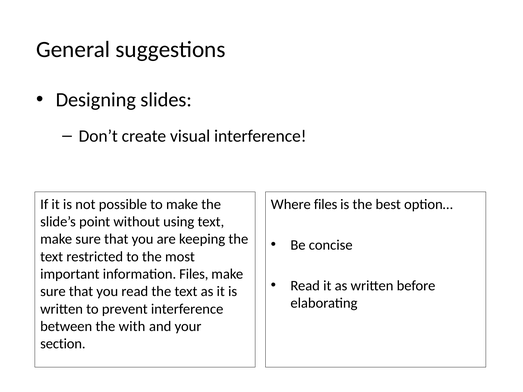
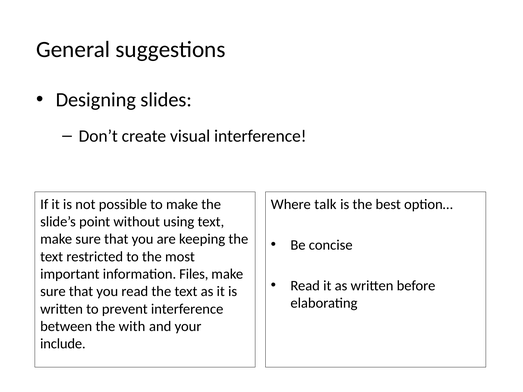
Where files: files -> talk
section: section -> include
